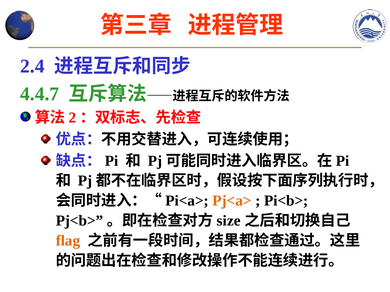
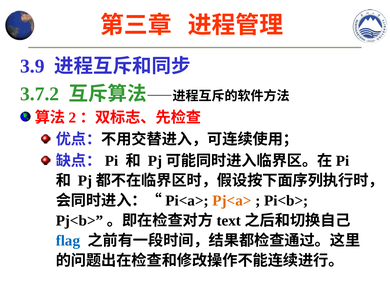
2.4: 2.4 -> 3.9
4.4.7: 4.4.7 -> 3.7.2
size: size -> text
flag colour: orange -> blue
